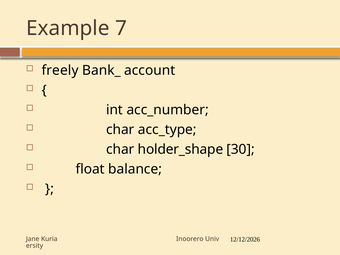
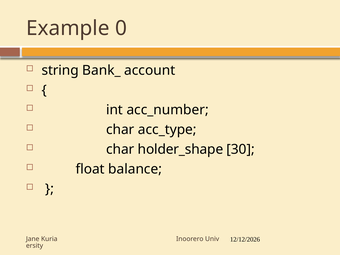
7: 7 -> 0
freely: freely -> string
